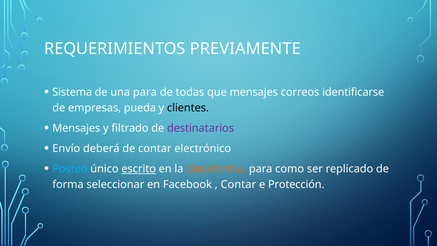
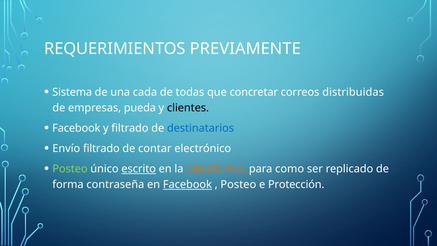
una para: para -> cada
que mensajes: mensajes -> concretar
identificarse: identificarse -> distribuidas
Mensajes at (76, 128): Mensajes -> Facebook
destinatarios colour: purple -> blue
Envío deberá: deberá -> filtrado
Posteo at (70, 169) colour: light blue -> light green
seleccionar: seleccionar -> contraseña
Facebook at (187, 185) underline: none -> present
Contar at (238, 185): Contar -> Posteo
